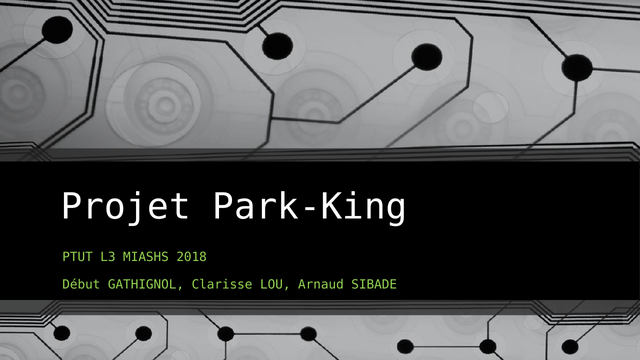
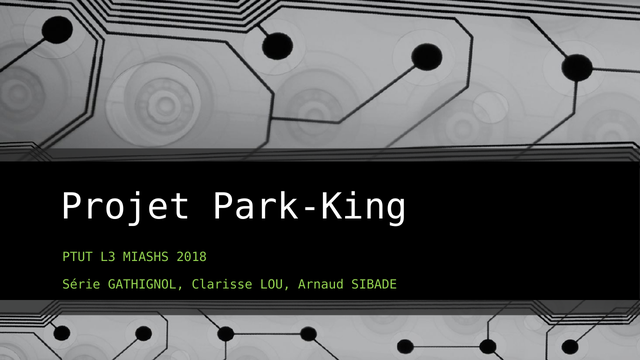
Début: Début -> Série
